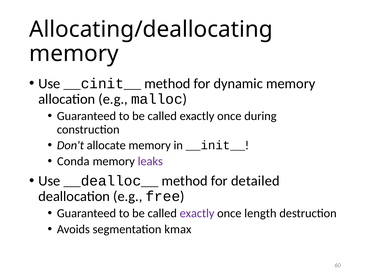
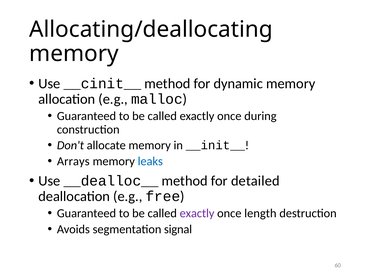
Conda: Conda -> Arrays
leaks colour: purple -> blue
kmax: kmax -> signal
